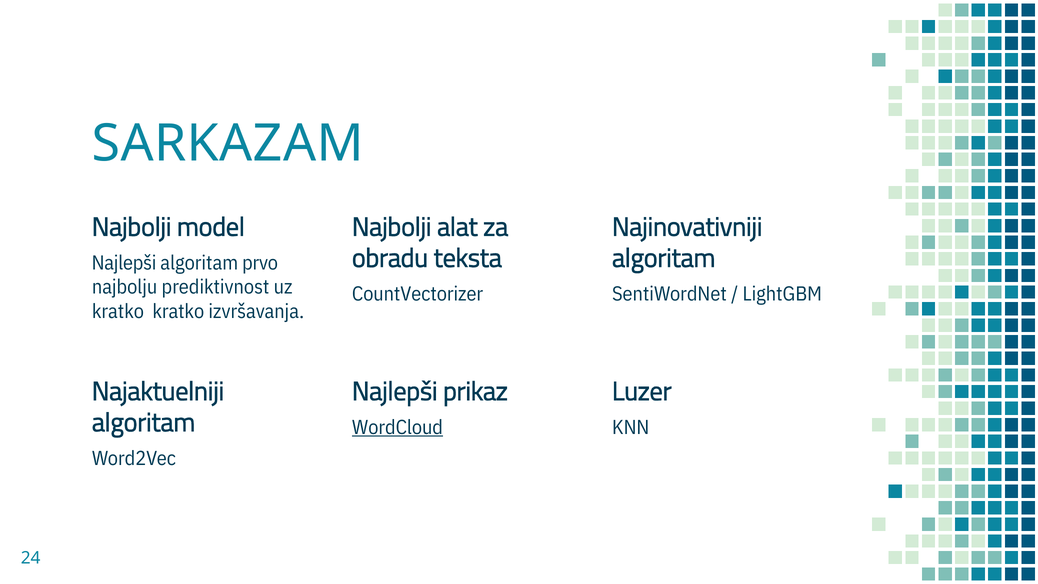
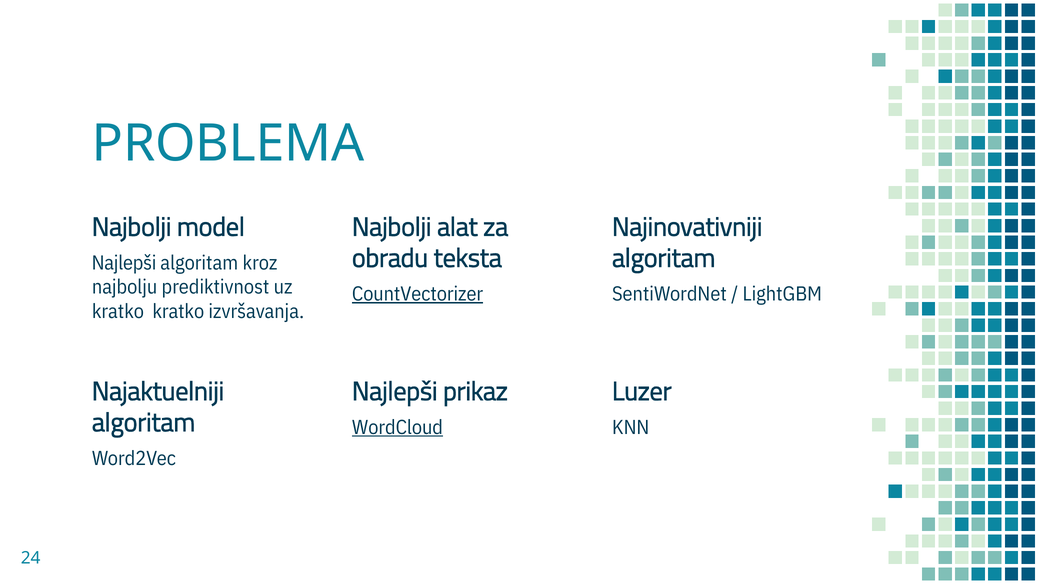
SARKAZAM: SARKAZAM -> PROBLEMA
prvo: prvo -> kroz
CountVectorizer underline: none -> present
